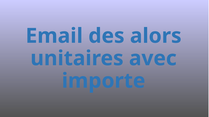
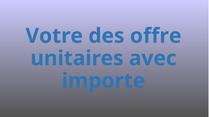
Email: Email -> Votre
alors: alors -> offre
